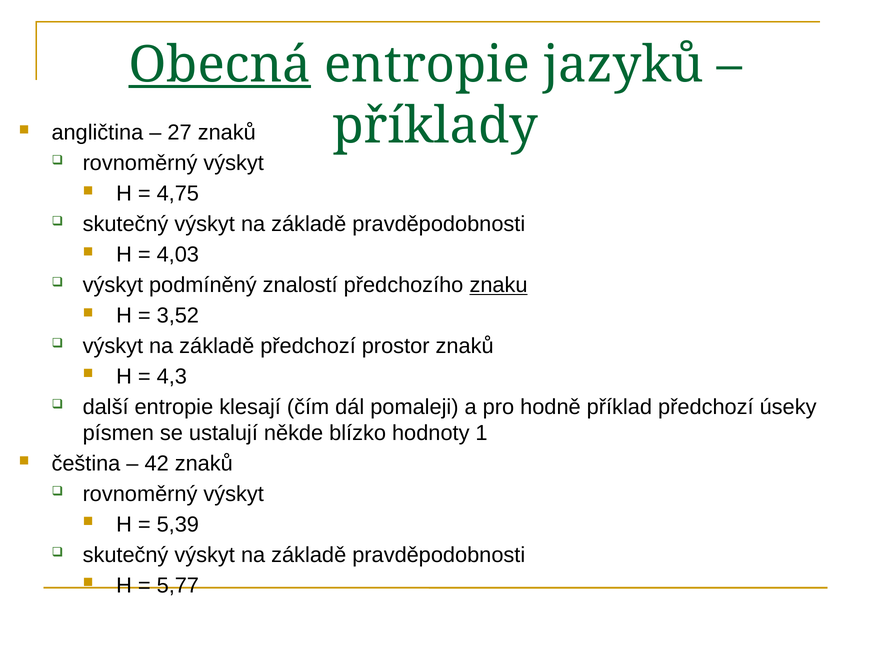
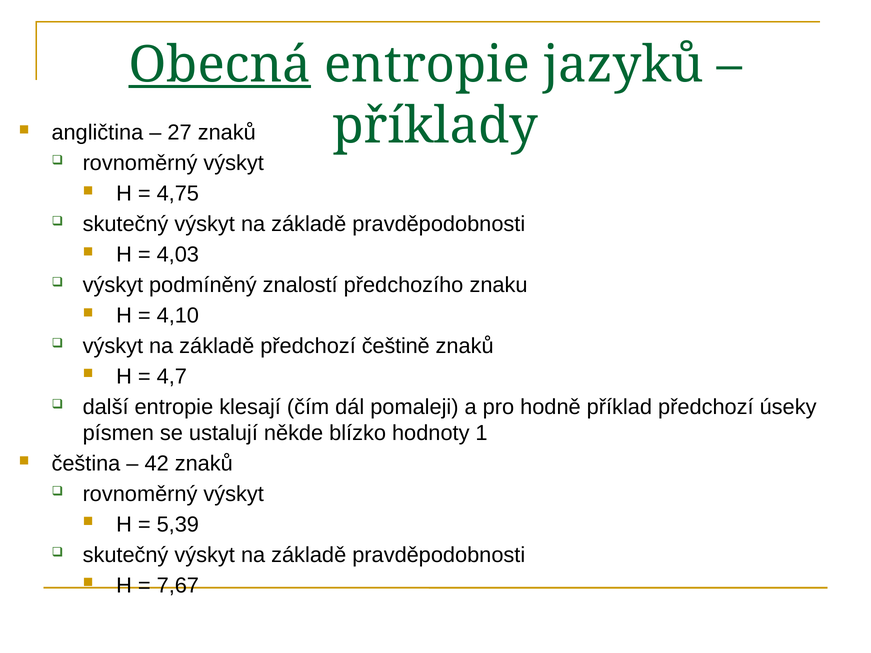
znaku underline: present -> none
3,52: 3,52 -> 4,10
prostor: prostor -> češtině
4,3: 4,3 -> 4,7
5,77: 5,77 -> 7,67
